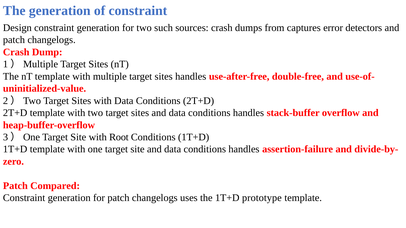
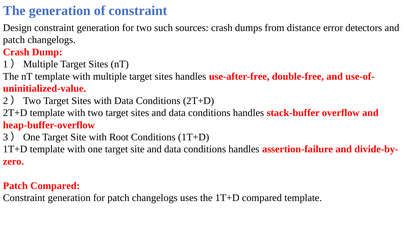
captures: captures -> distance
1T+D prototype: prototype -> compared
